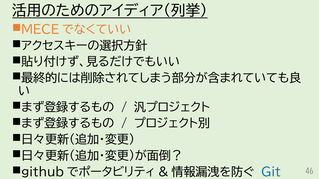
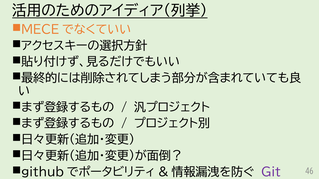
Git colour: blue -> purple
